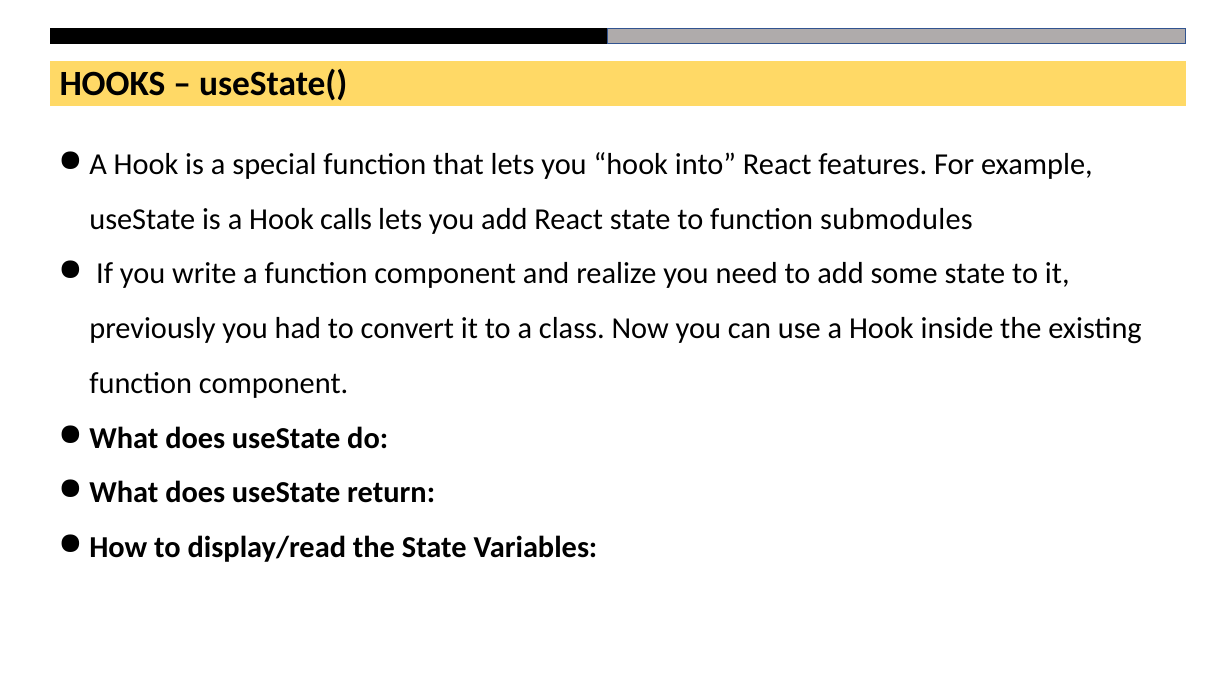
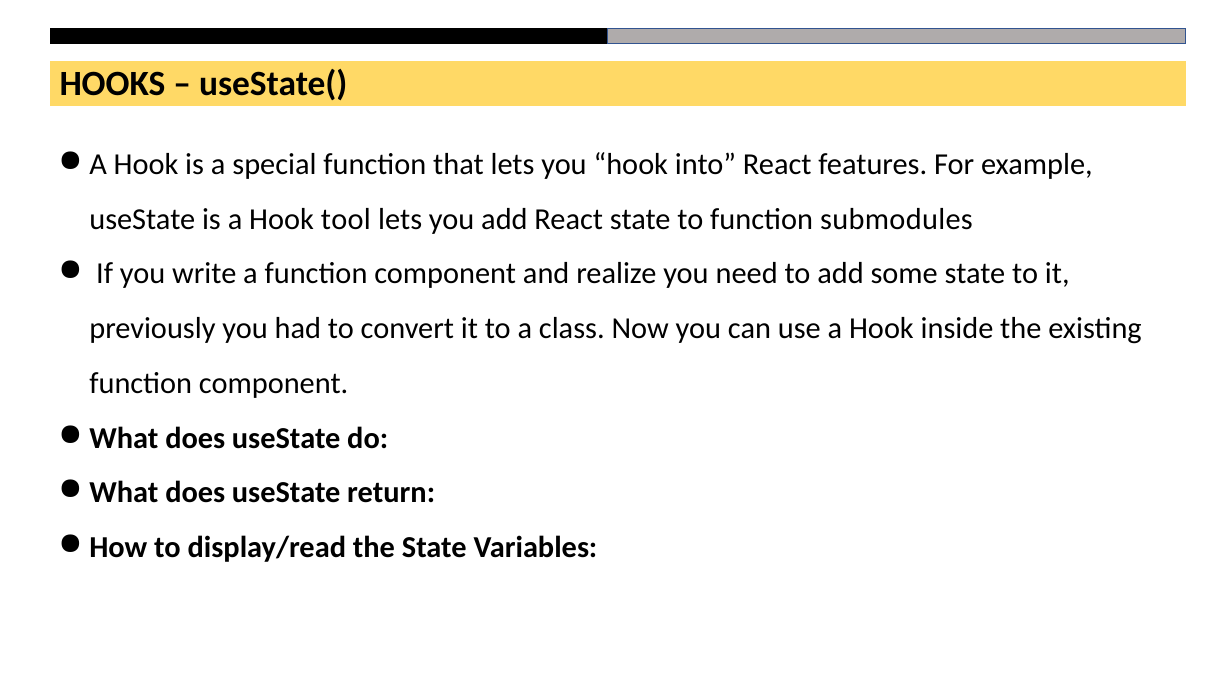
calls: calls -> tool
